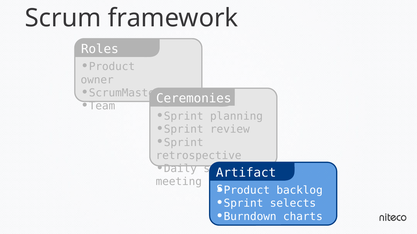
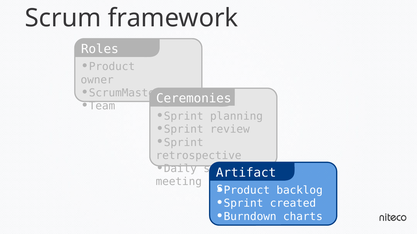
selects: selects -> created
